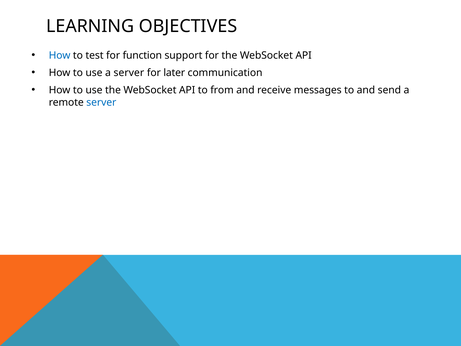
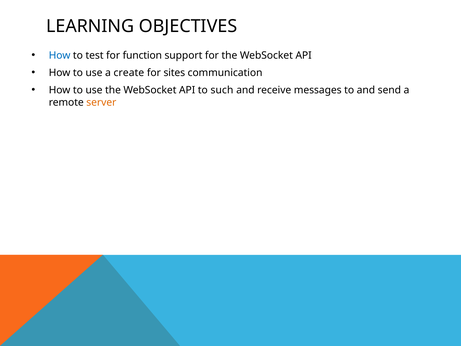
a server: server -> create
later: later -> sites
from: from -> such
server at (101, 102) colour: blue -> orange
